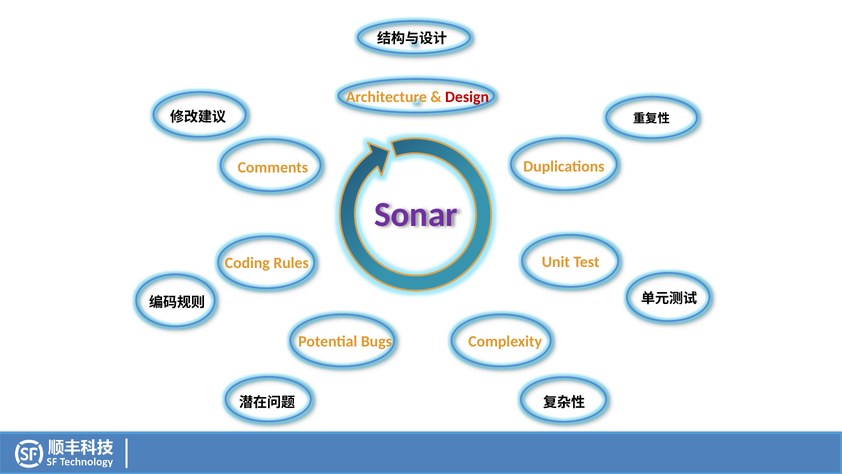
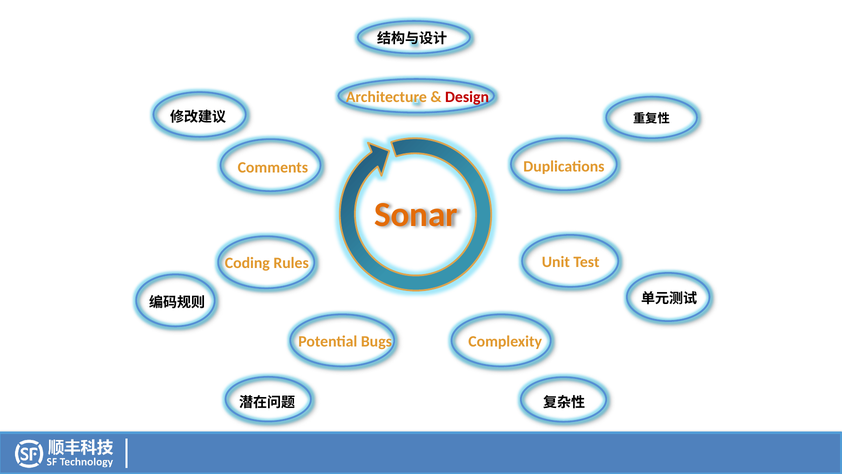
Sonar colour: purple -> orange
